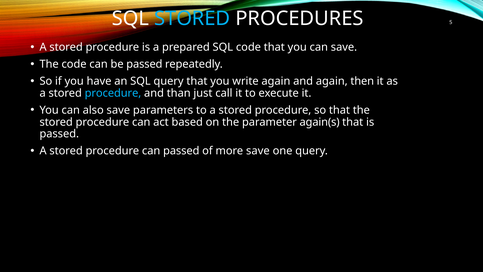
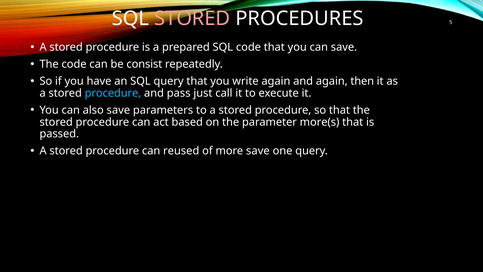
STORED at (192, 19) colour: light blue -> pink
be passed: passed -> consist
than: than -> pass
again(s: again(s -> more(s
can passed: passed -> reused
